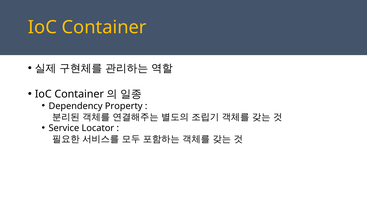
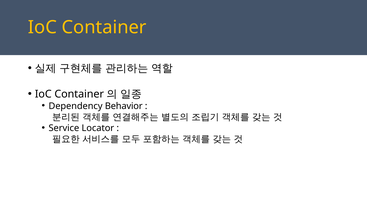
Property: Property -> Behavior
